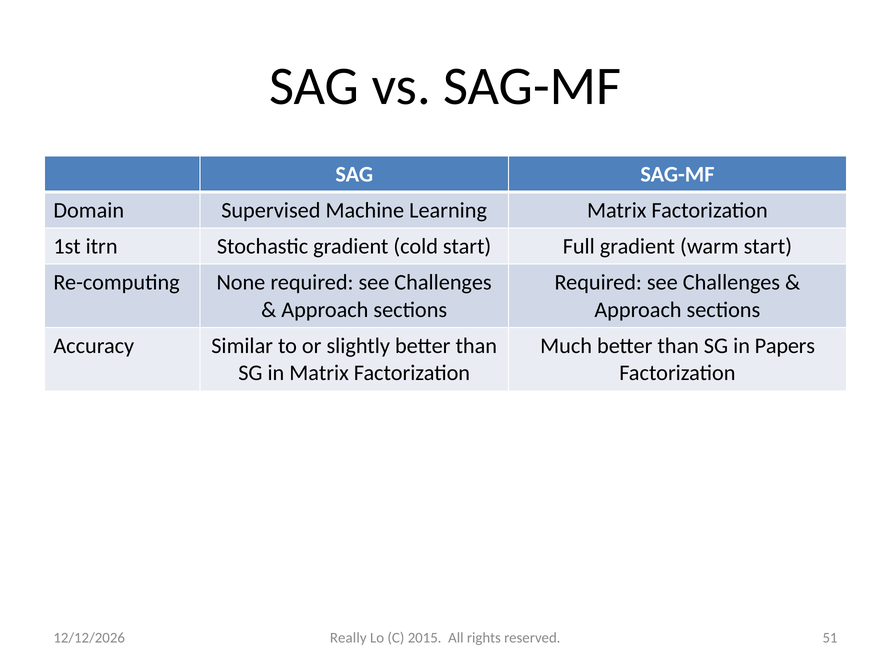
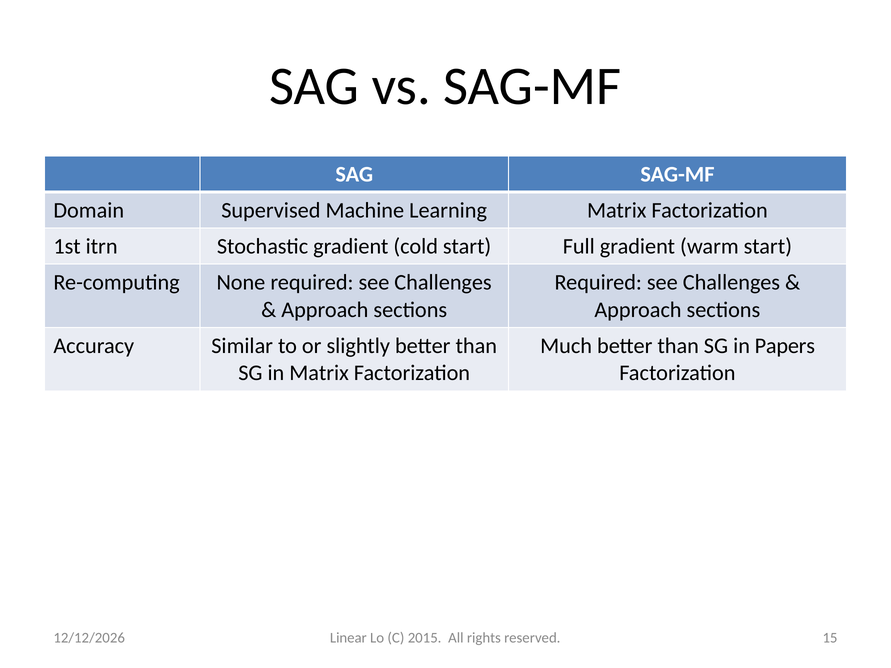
Really: Really -> Linear
51: 51 -> 15
